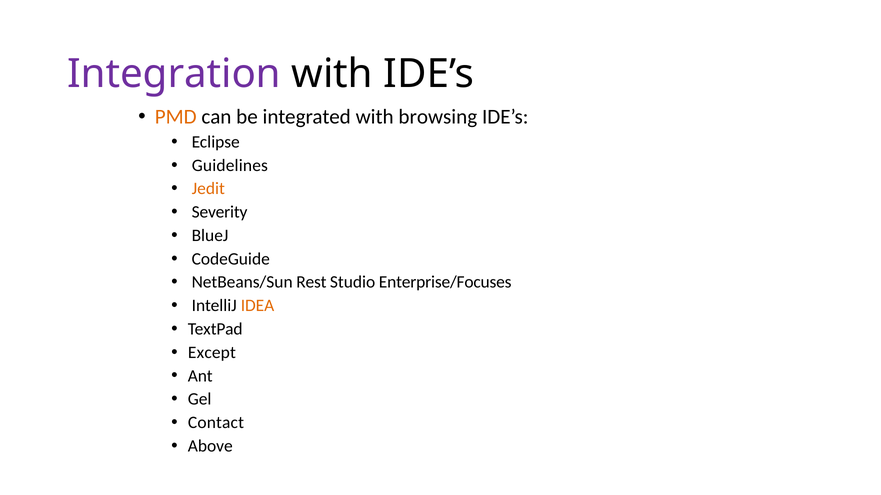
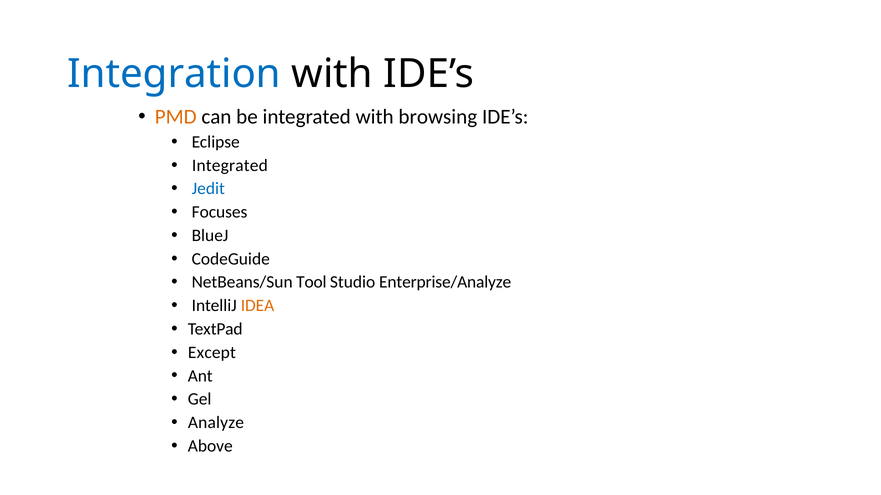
Integration colour: purple -> blue
Guidelines at (230, 165): Guidelines -> Integrated
Jedit colour: orange -> blue
Severity: Severity -> Focuses
Rest: Rest -> Tool
Enterprise/Focuses: Enterprise/Focuses -> Enterprise/Analyze
Contact: Contact -> Analyze
